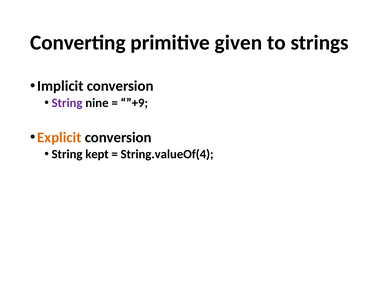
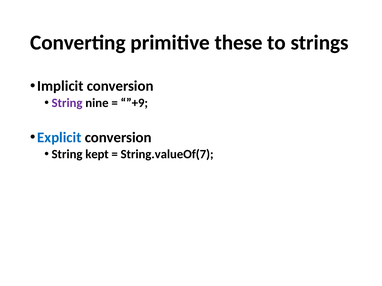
given: given -> these
Explicit colour: orange -> blue
String.valueOf(4: String.valueOf(4 -> String.valueOf(7
